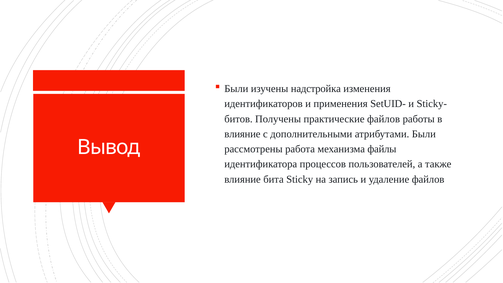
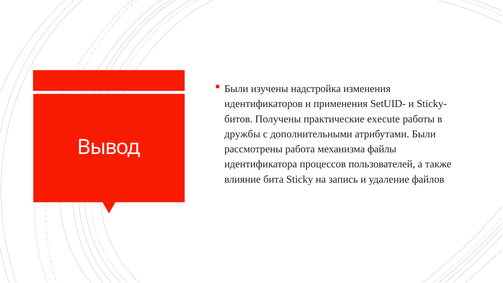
практические файлов: файлов -> execute
влияние at (242, 134): влияние -> дружбы
